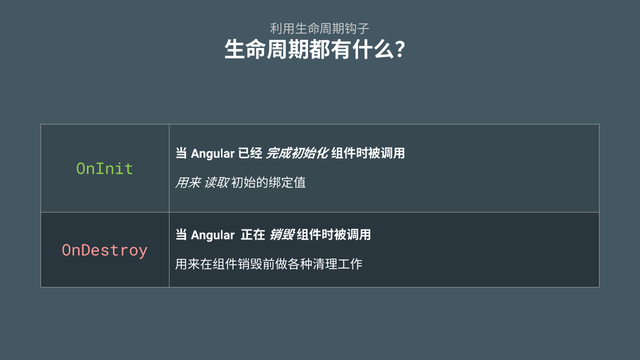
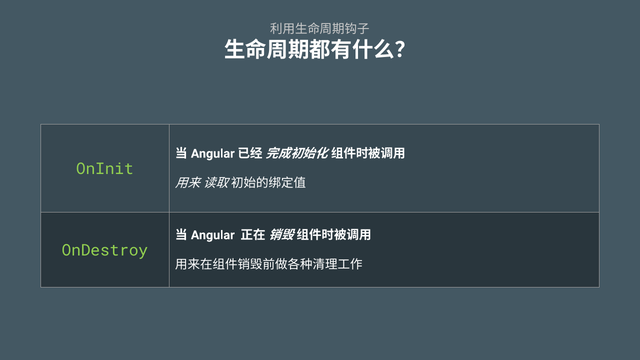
OnDestroy colour: pink -> light green
